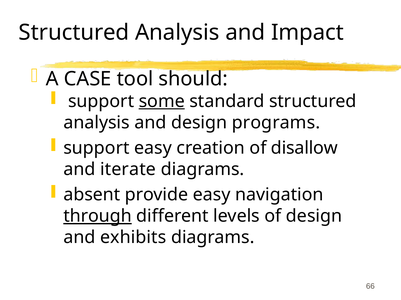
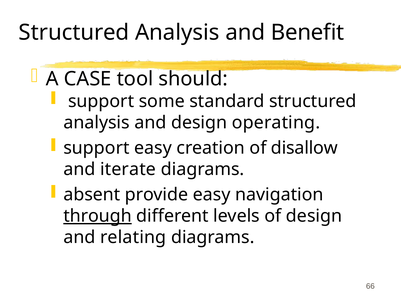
Impact: Impact -> Benefit
some underline: present -> none
programs: programs -> operating
exhibits: exhibits -> relating
